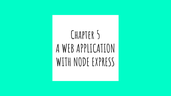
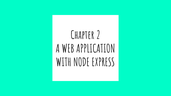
5: 5 -> 2
